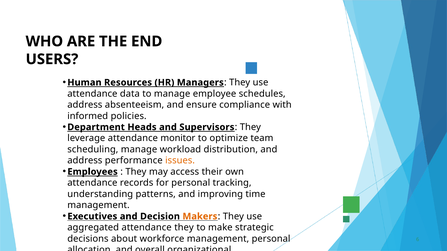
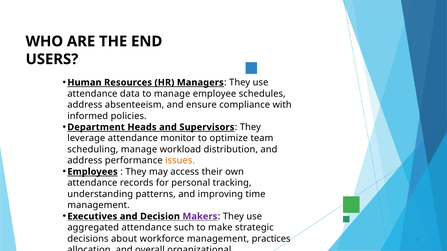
Makers colour: orange -> purple
attendance they: they -> such
management personal: personal -> practices
